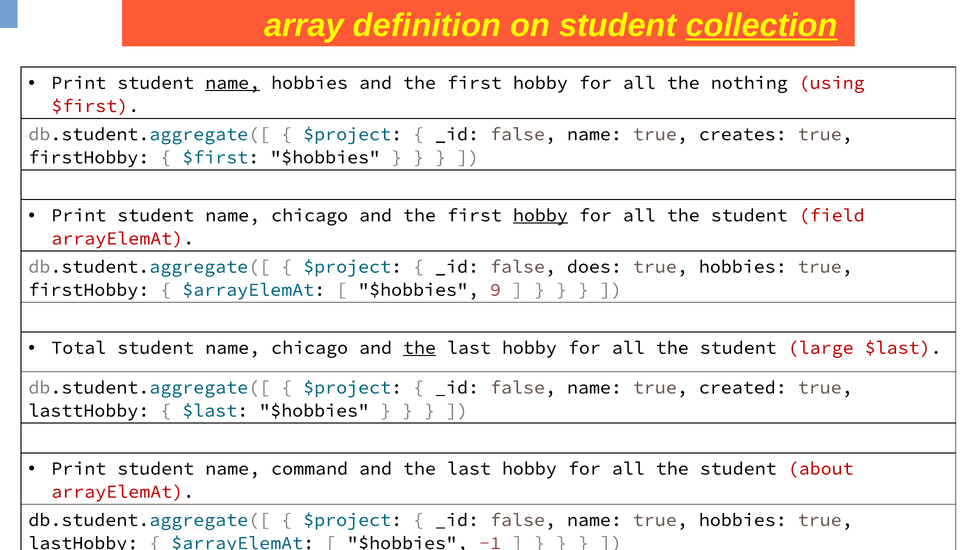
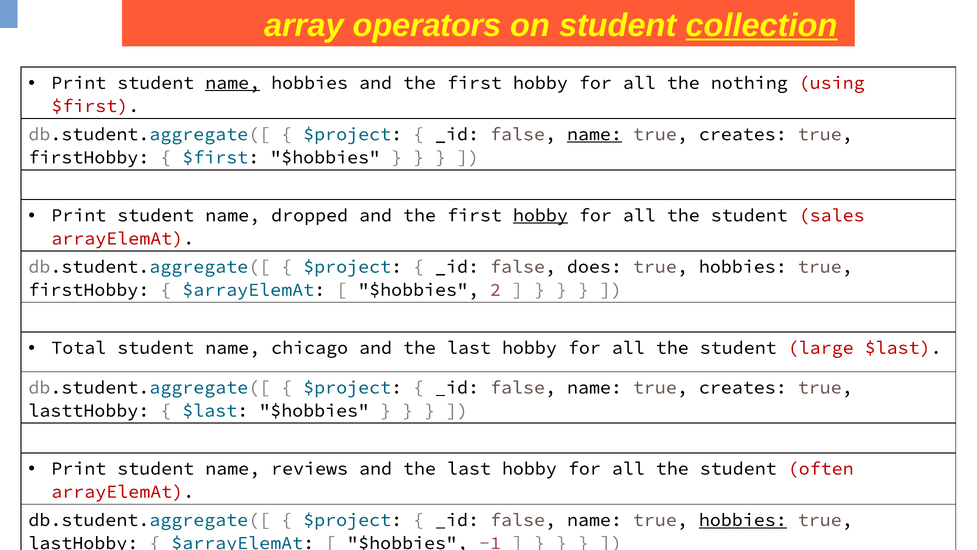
definition: definition -> operators
name at (594, 134) underline: none -> present
Print student name chicago: chicago -> dropped
field: field -> sales
9: 9 -> 2
the at (419, 347) underline: present -> none
created at (743, 387): created -> creates
command: command -> reviews
about: about -> often
hobbies at (743, 520) underline: none -> present
